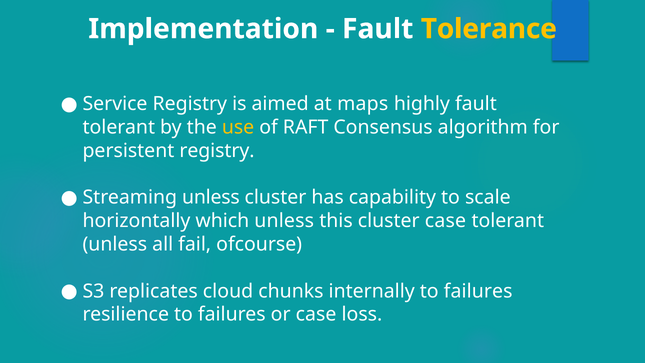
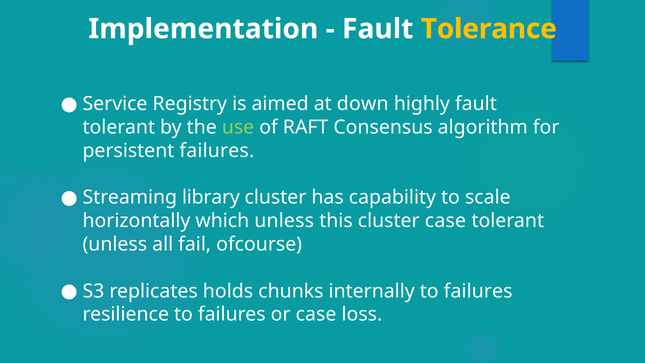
maps: maps -> down
use colour: yellow -> light green
persistent registry: registry -> failures
Streaming unless: unless -> library
cloud: cloud -> holds
